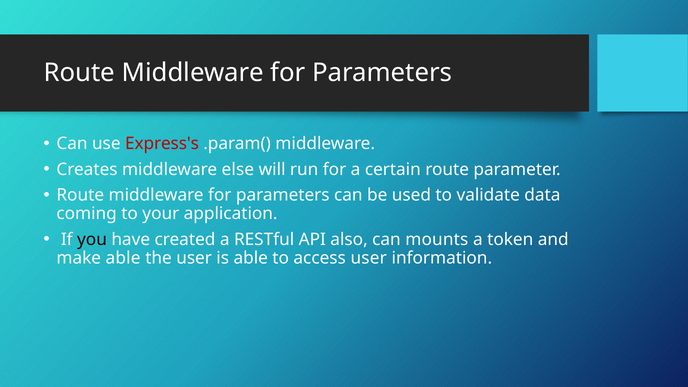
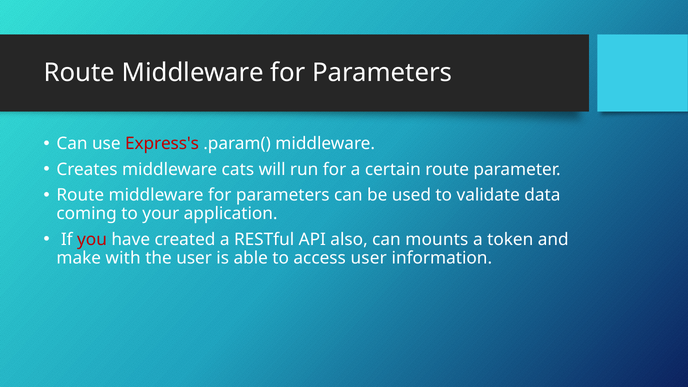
else: else -> cats
you colour: black -> red
make able: able -> with
